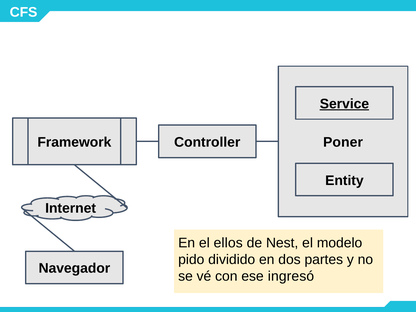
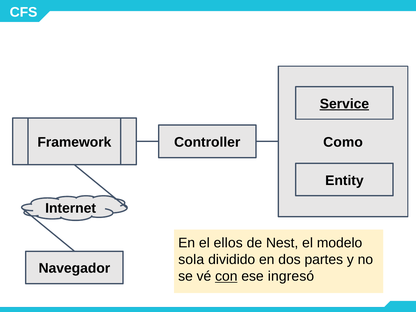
Poner: Poner -> Como
pido: pido -> sola
con underline: none -> present
